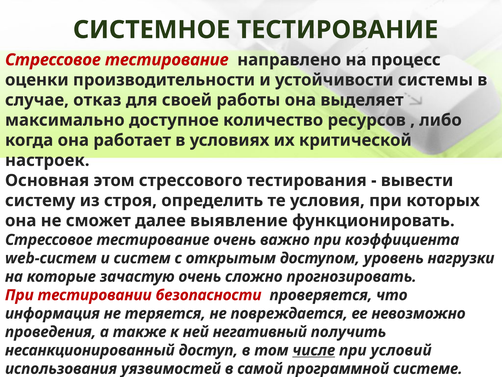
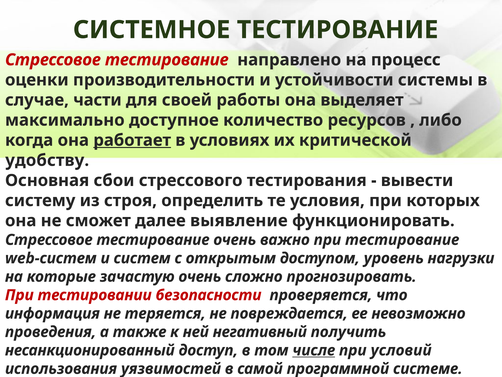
отказ: отказ -> части
работает underline: none -> present
настроек: настроек -> удобству
этом: этом -> сбои
при коэффициента: коэффициента -> тестирование
